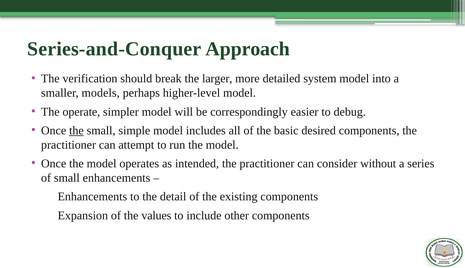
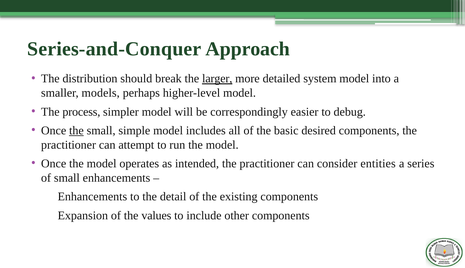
verification: verification -> distribution
larger underline: none -> present
operate: operate -> process
without: without -> entities
